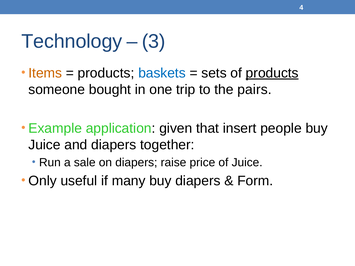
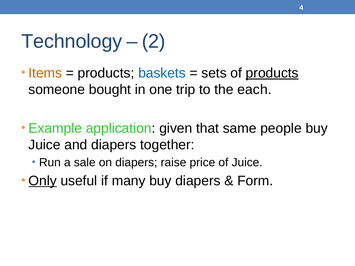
3: 3 -> 2
pairs: pairs -> each
insert: insert -> same
Only underline: none -> present
